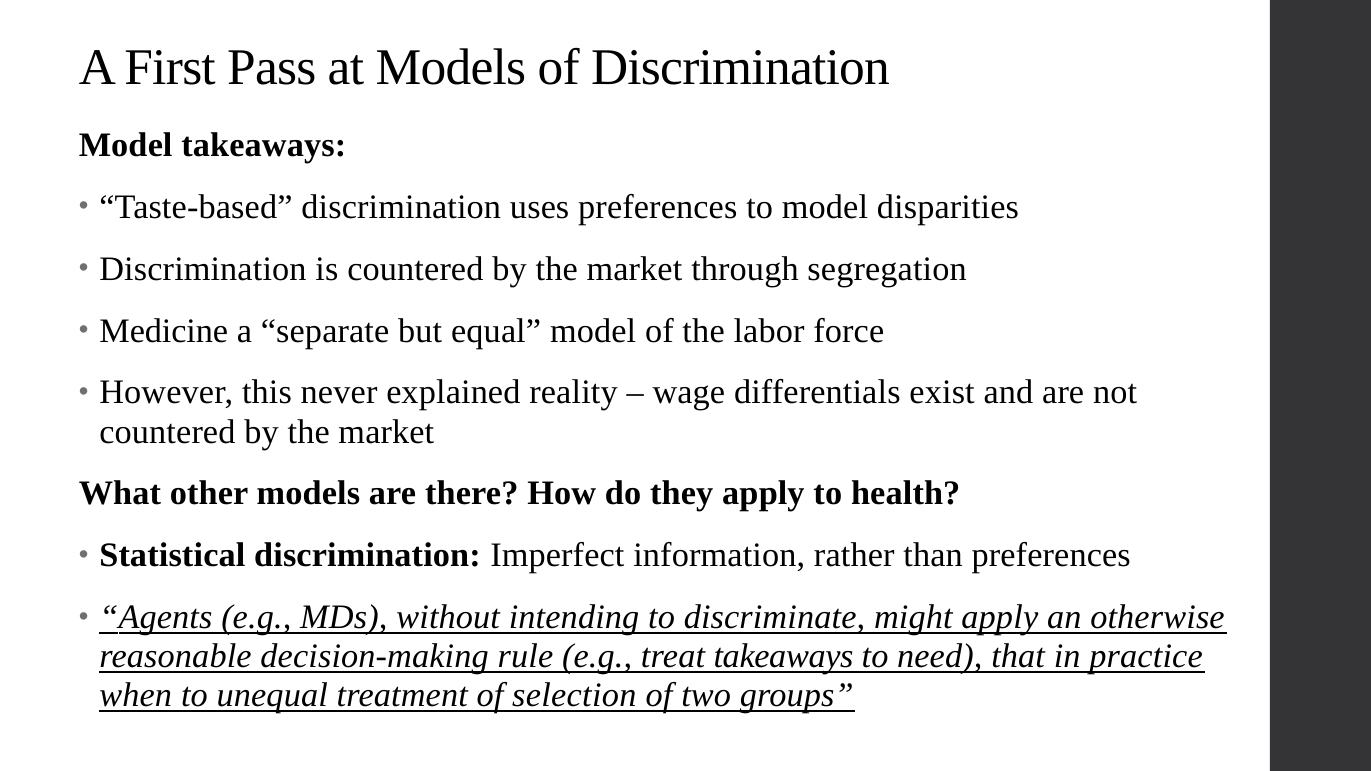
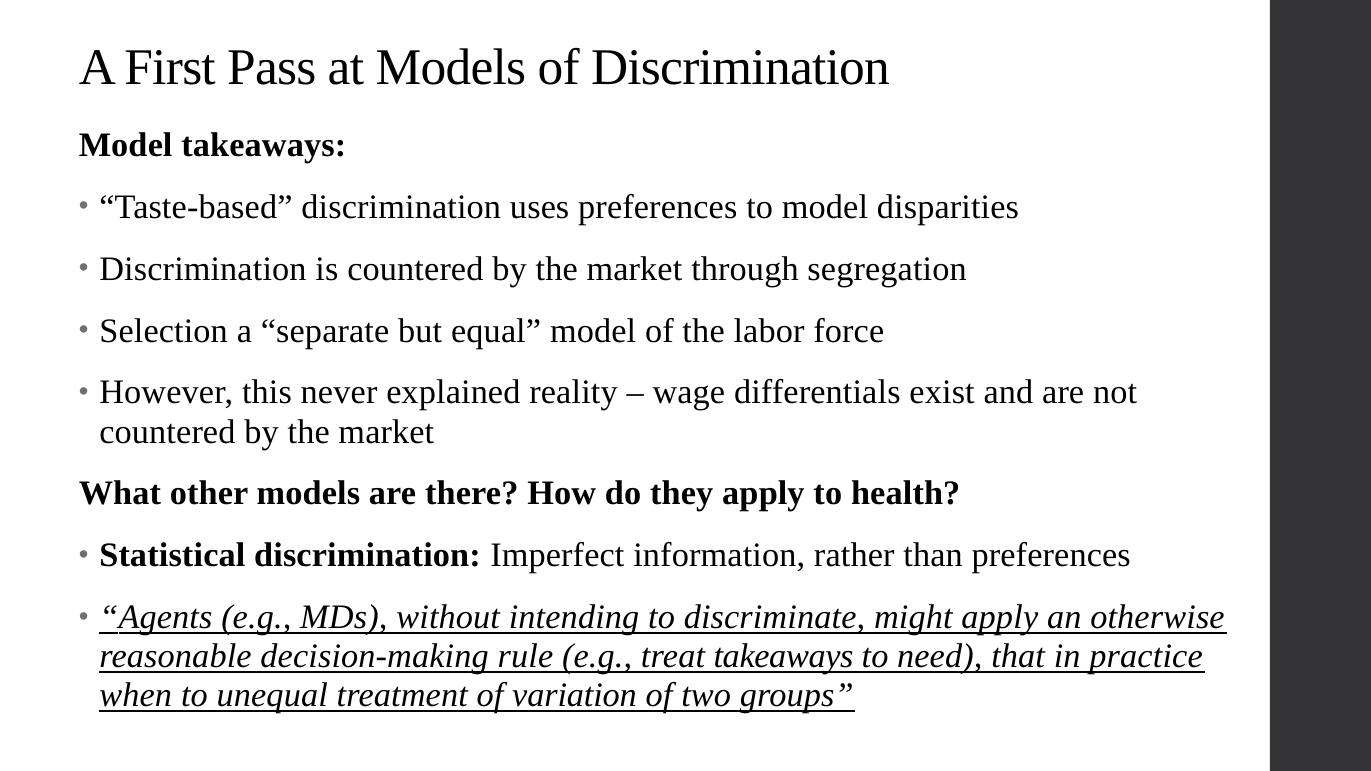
Medicine: Medicine -> Selection
selection: selection -> variation
